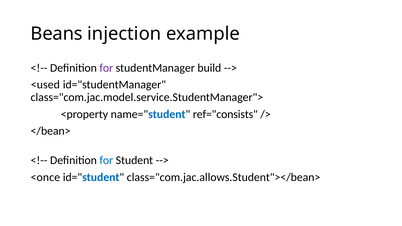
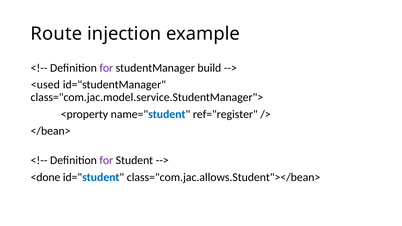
Beans: Beans -> Route
ref="consists: ref="consists -> ref="register
for at (106, 161) colour: blue -> purple
<once: <once -> <done
